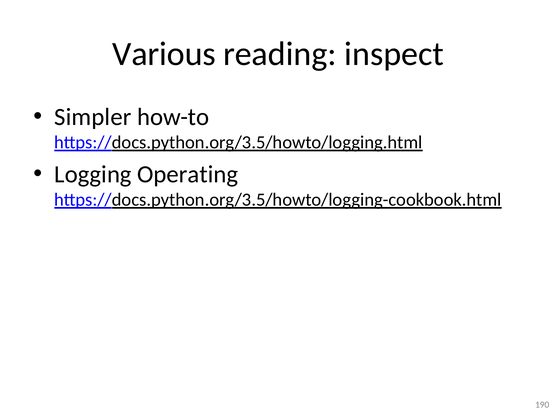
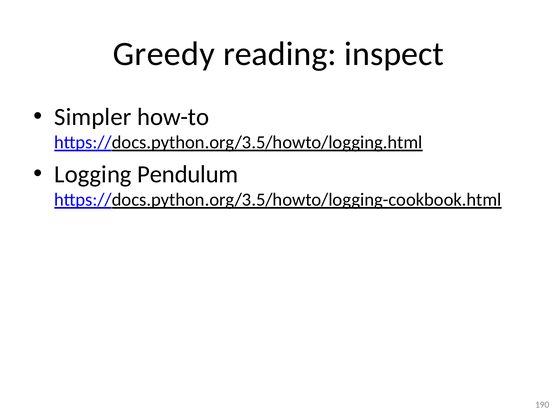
Various: Various -> Greedy
Operating: Operating -> Pendulum
